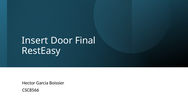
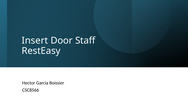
Final: Final -> Staff
